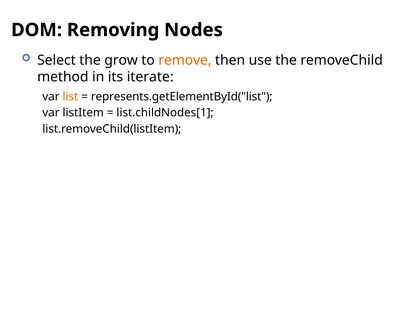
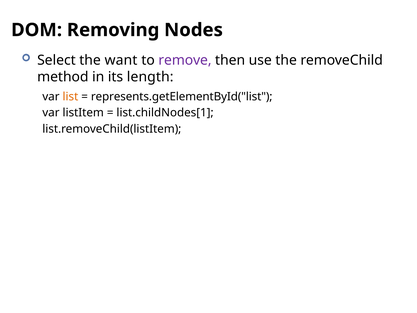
grow: grow -> want
remove colour: orange -> purple
iterate: iterate -> length
